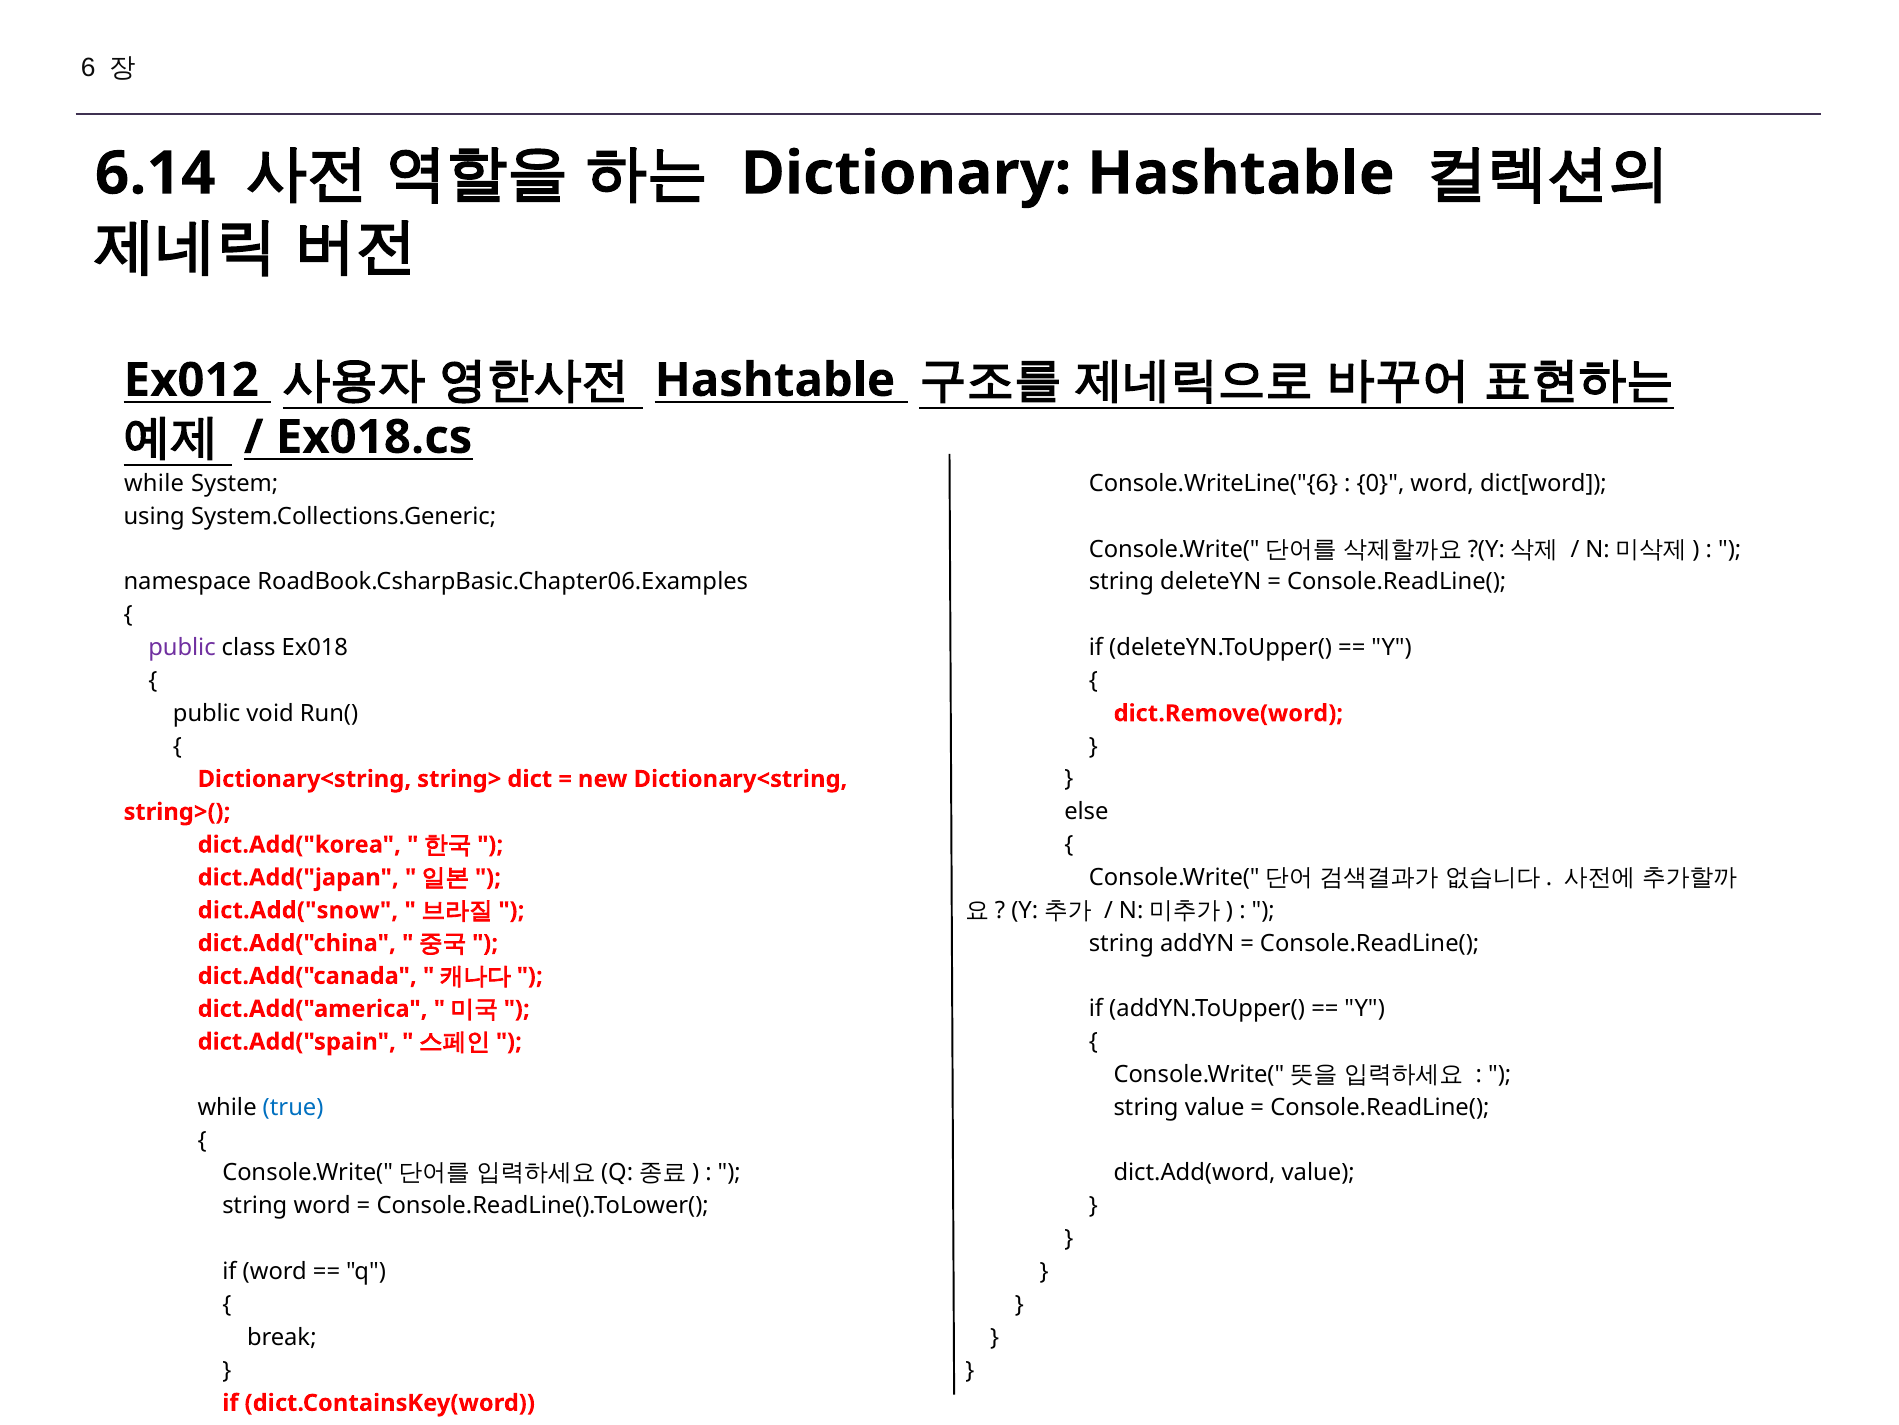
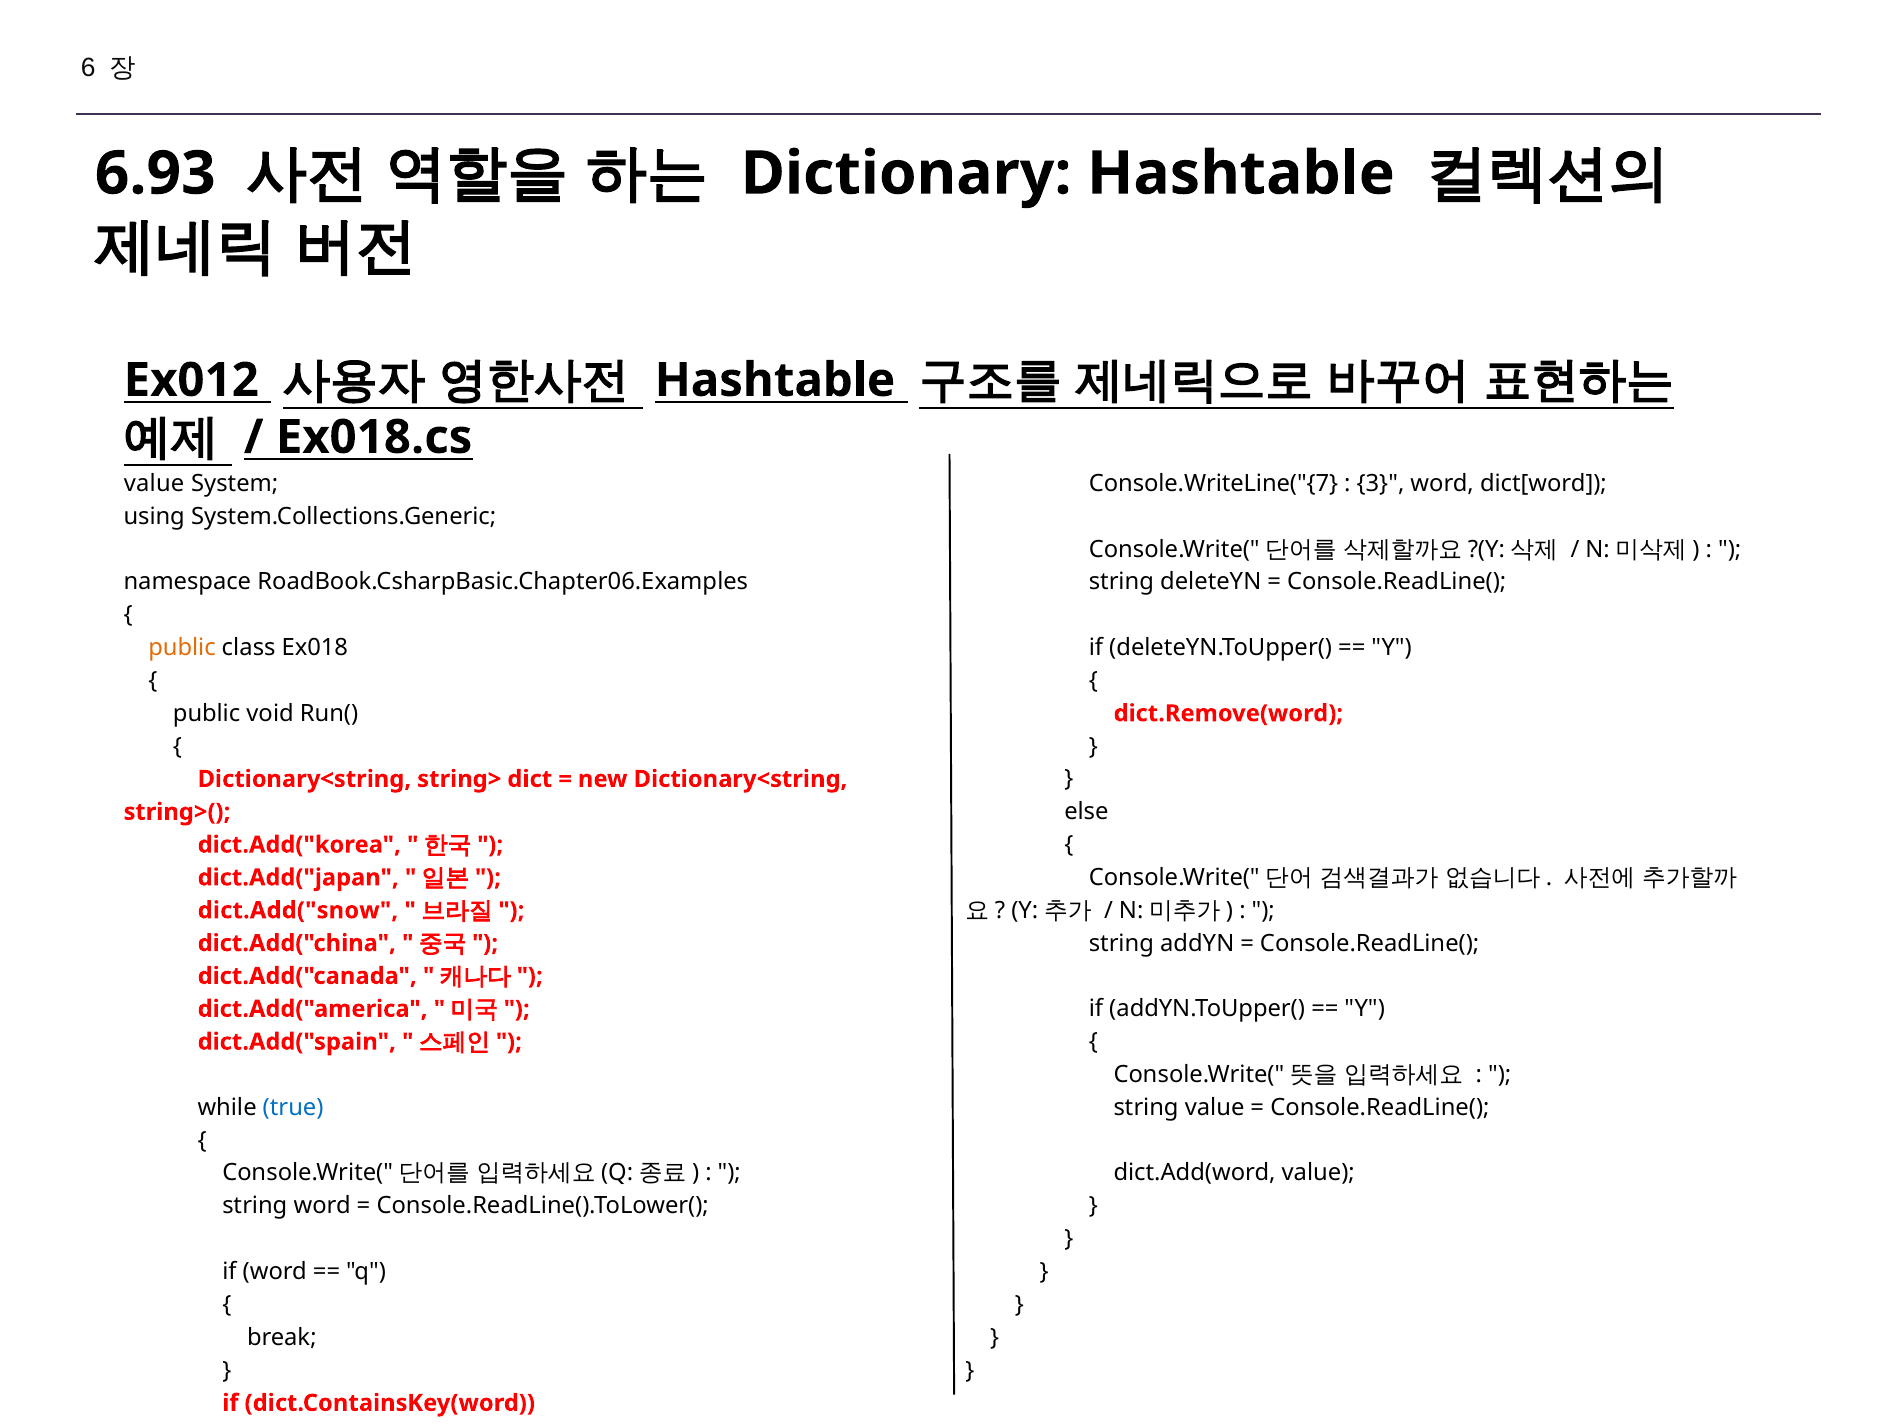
6.14: 6.14 -> 6.93
while at (154, 483): while -> value
Console.WriteLine("{6: Console.WriteLine("{6 -> Console.WriteLine("{7
0: 0 -> 3
public at (182, 647) colour: purple -> orange
